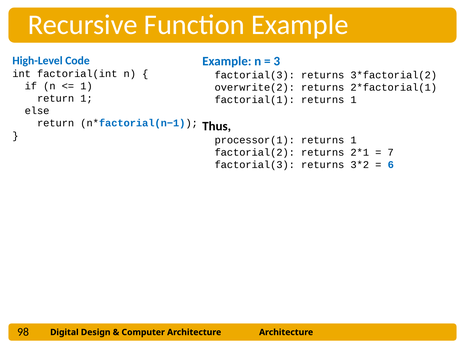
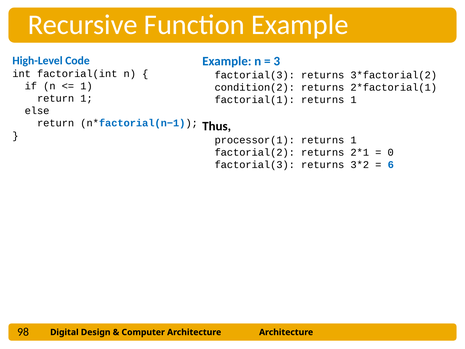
overwrite(2: overwrite(2 -> condition(2
7: 7 -> 0
